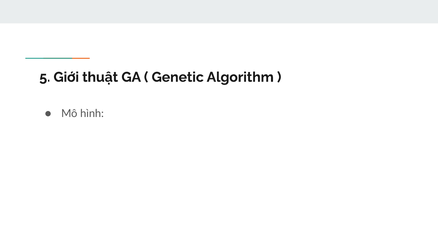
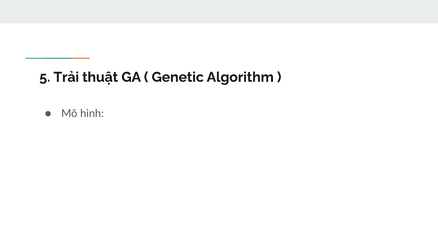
Giới: Giới -> Trải
